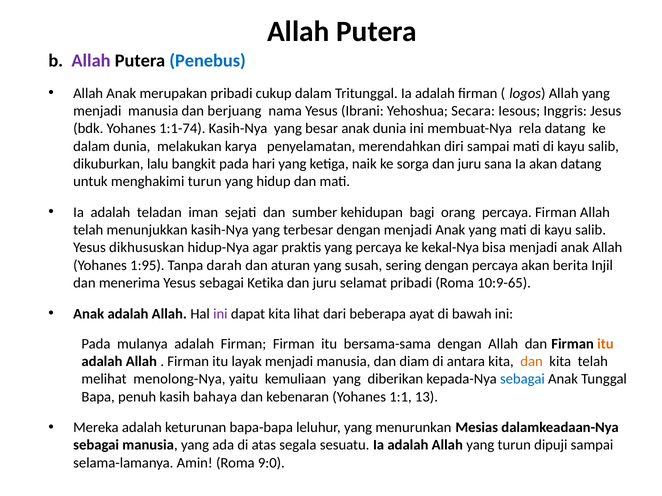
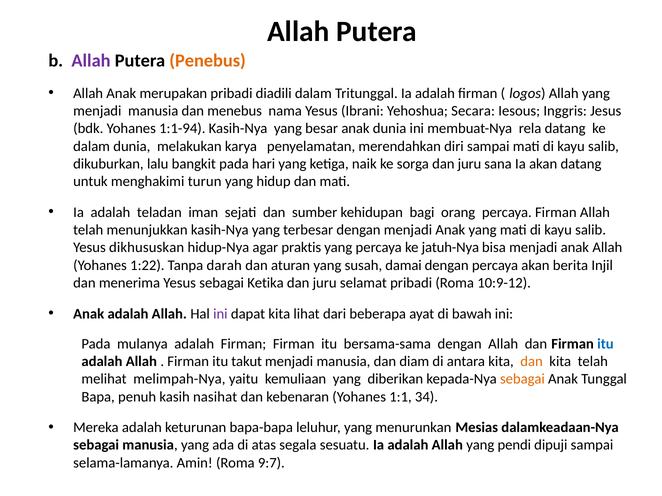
Penebus colour: blue -> orange
cukup: cukup -> diadili
berjuang: berjuang -> menebus
1:1-74: 1:1-74 -> 1:1-94
kekal-Nya: kekal-Nya -> jatuh-Nya
1:95: 1:95 -> 1:22
sering: sering -> damai
10:9-65: 10:9-65 -> 10:9-12
itu at (605, 344) colour: orange -> blue
layak: layak -> takut
menolong-Nya: menolong-Nya -> melimpah-Nya
sebagai at (522, 379) colour: blue -> orange
bahaya: bahaya -> nasihat
13: 13 -> 34
yang turun: turun -> pendi
9:0: 9:0 -> 9:7
